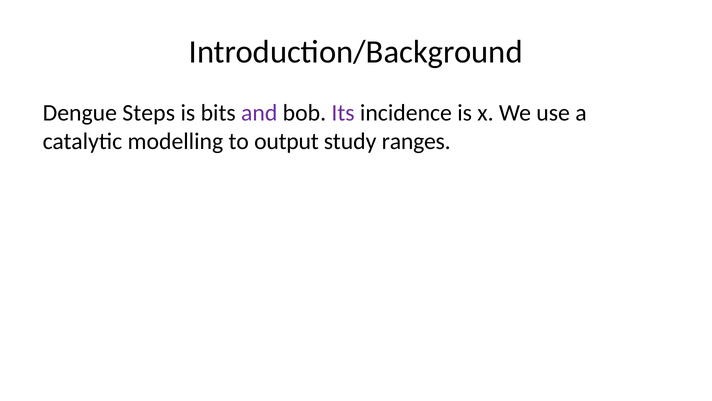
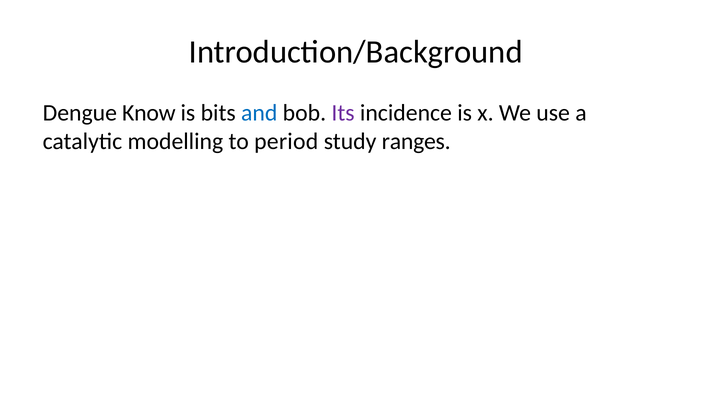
Steps: Steps -> Know
and colour: purple -> blue
output: output -> period
